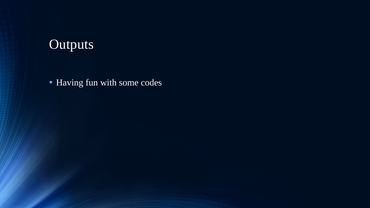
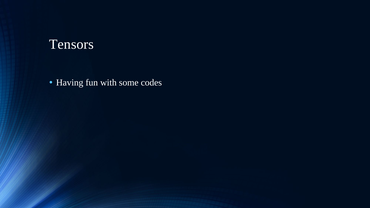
Outputs: Outputs -> Tensors
